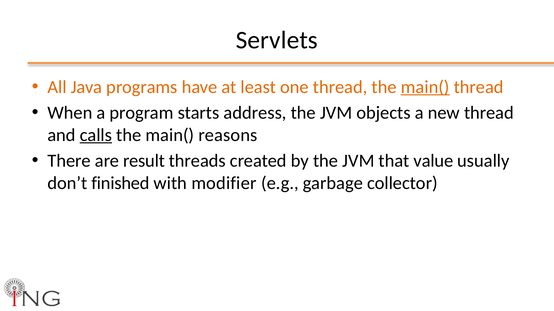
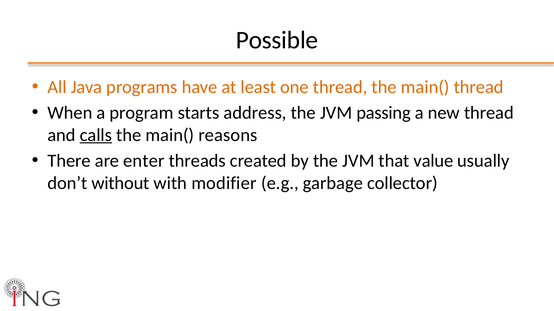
Servlets: Servlets -> Possible
main( at (425, 87) underline: present -> none
objects: objects -> passing
result: result -> enter
finished: finished -> without
